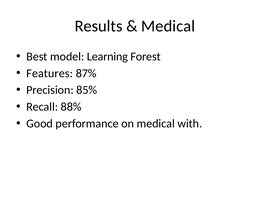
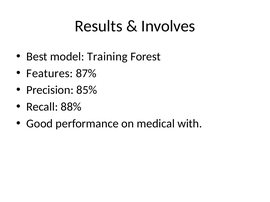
Medical at (168, 26): Medical -> Involves
Learning: Learning -> Training
